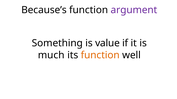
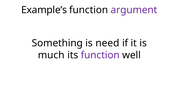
Because’s: Because’s -> Example’s
value: value -> need
function at (100, 55) colour: orange -> purple
